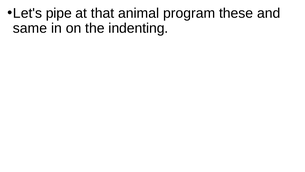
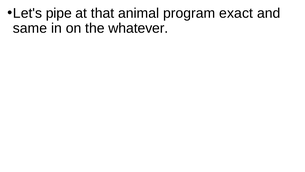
these: these -> exact
indenting: indenting -> whatever
